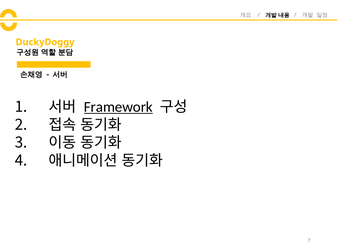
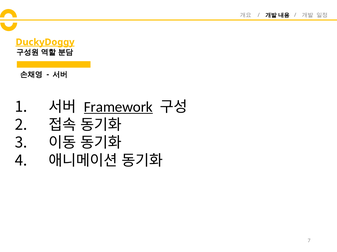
DuckyDoggy underline: none -> present
